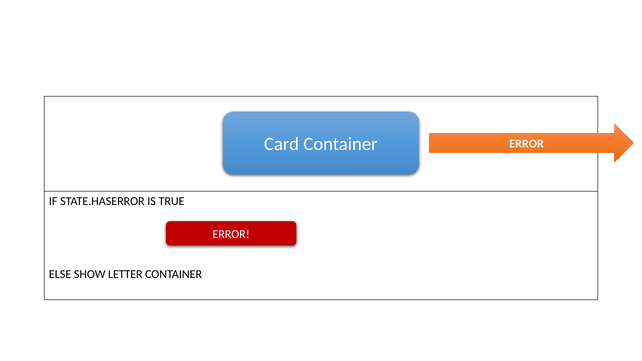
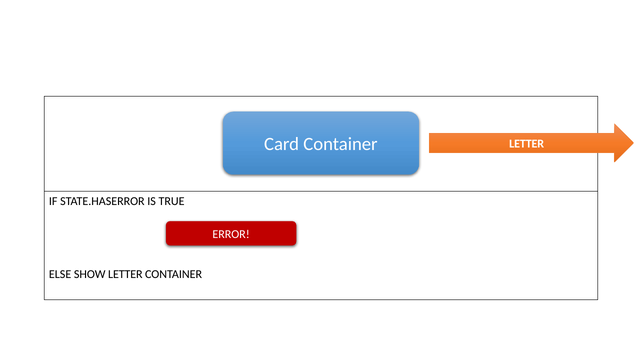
Card Container ERROR: ERROR -> LETTER
